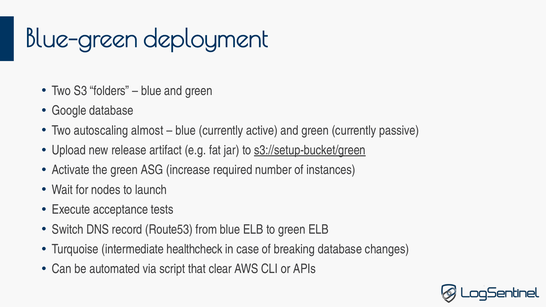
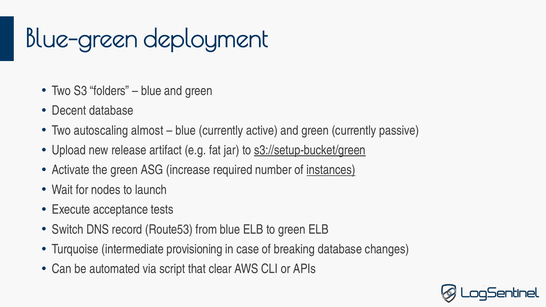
Google: Google -> Decent
instances underline: none -> present
healthcheck: healthcheck -> provisioning
